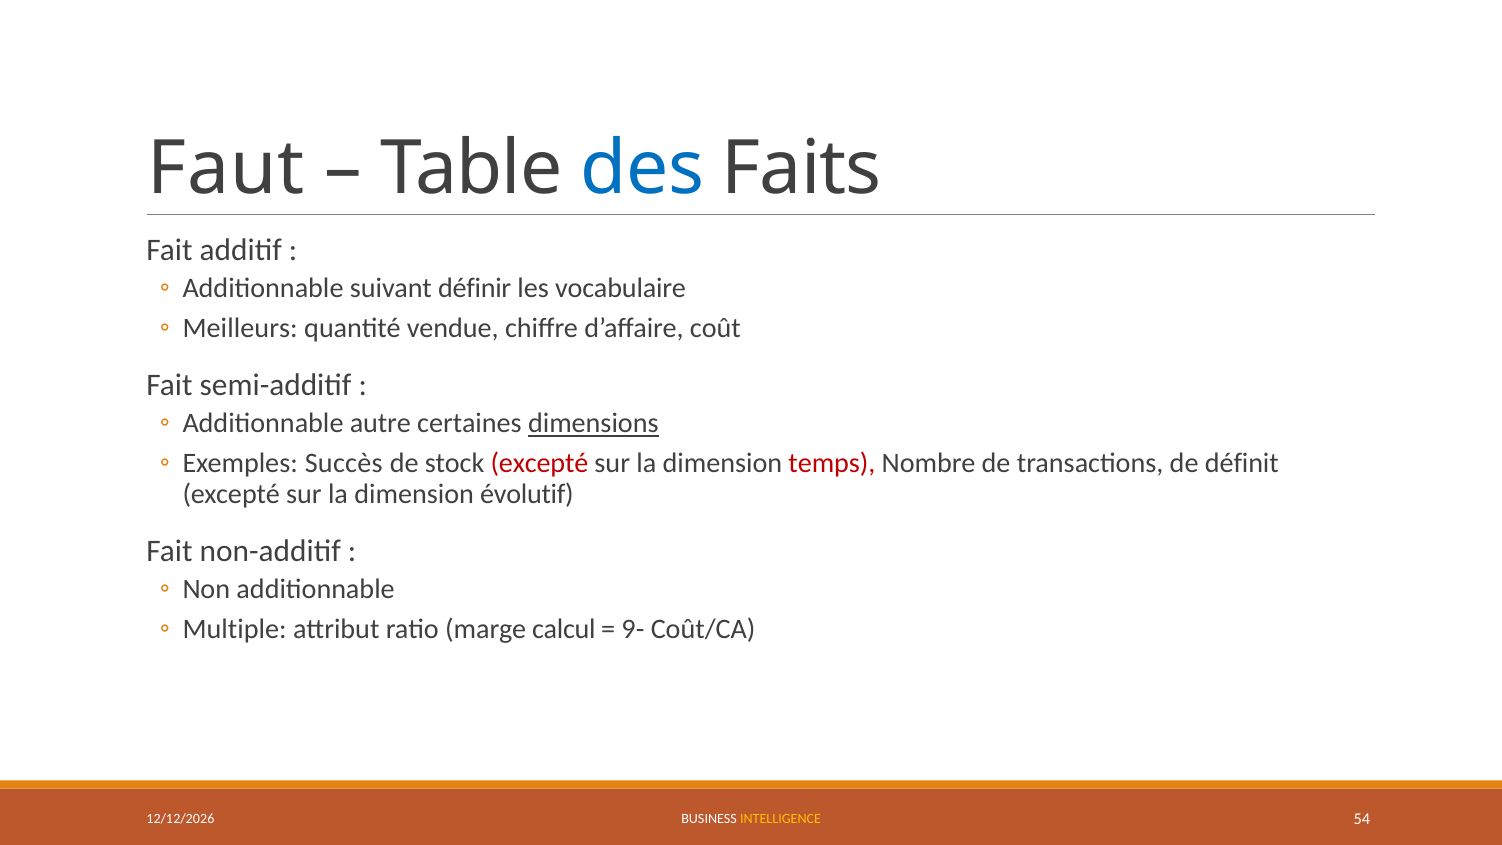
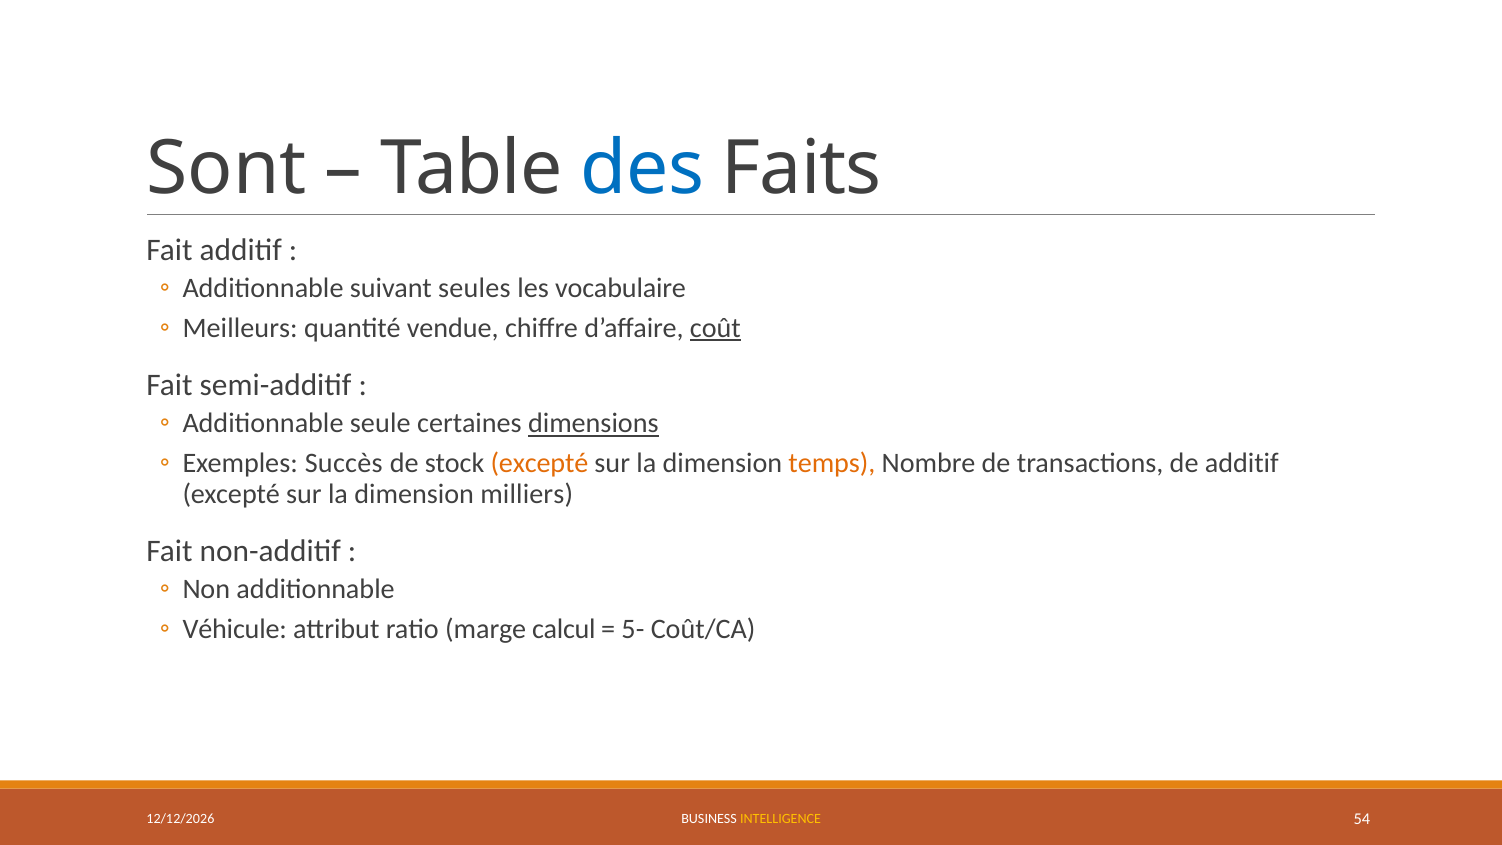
Faut: Faut -> Sont
définir: définir -> seules
coût underline: none -> present
autre: autre -> seule
excepté at (539, 463) colour: red -> orange
temps colour: red -> orange
de définit: définit -> additif
évolutif: évolutif -> milliers
Multiple: Multiple -> Véhicule
9-: 9- -> 5-
